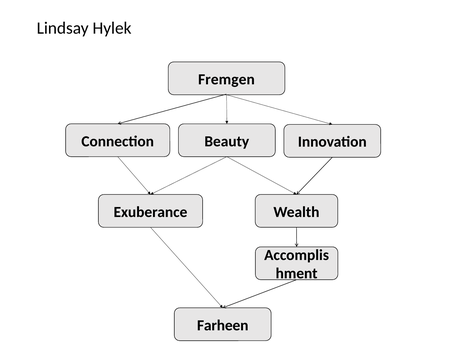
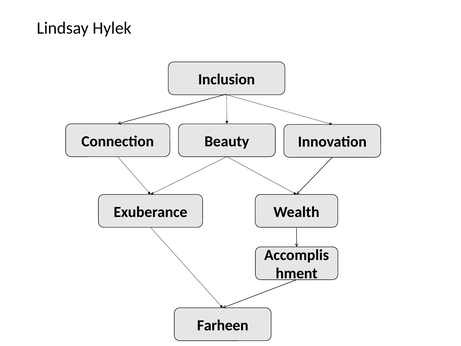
Fremgen: Fremgen -> Inclusion
